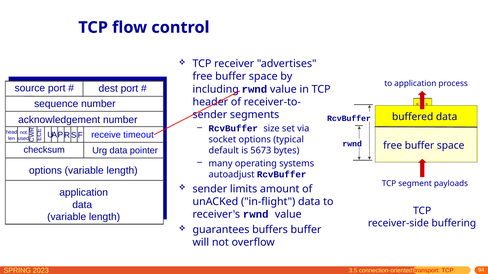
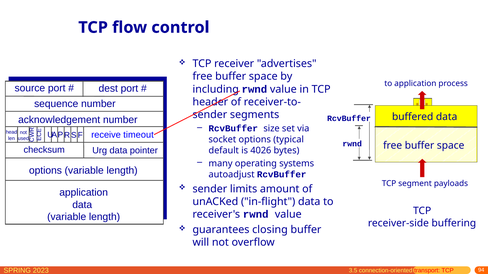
5673: 5673 -> 4026
buffers: buffers -> closing
